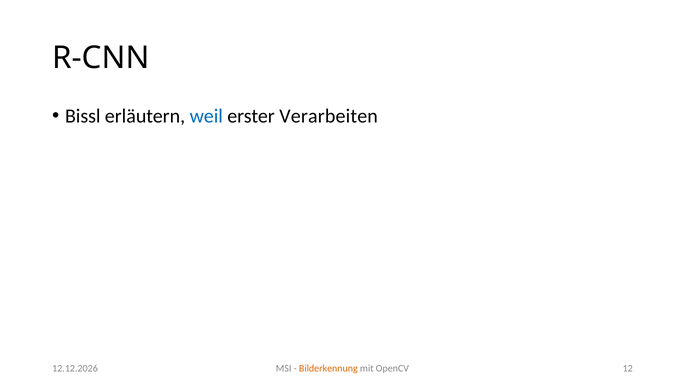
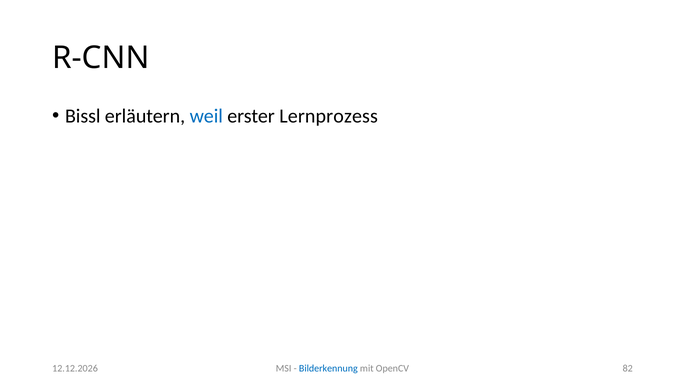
Verarbeiten: Verarbeiten -> Lernprozess
Bilderkennung colour: orange -> blue
12: 12 -> 82
